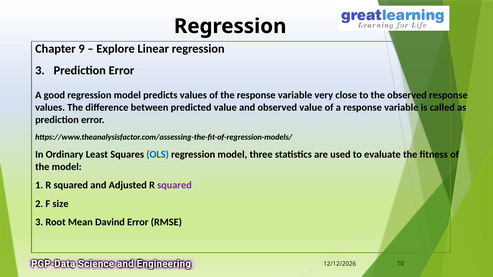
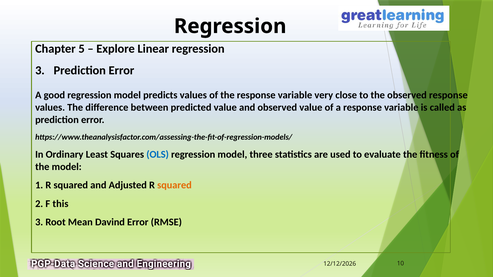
9: 9 -> 5
squared at (174, 185) colour: purple -> orange
size: size -> this
